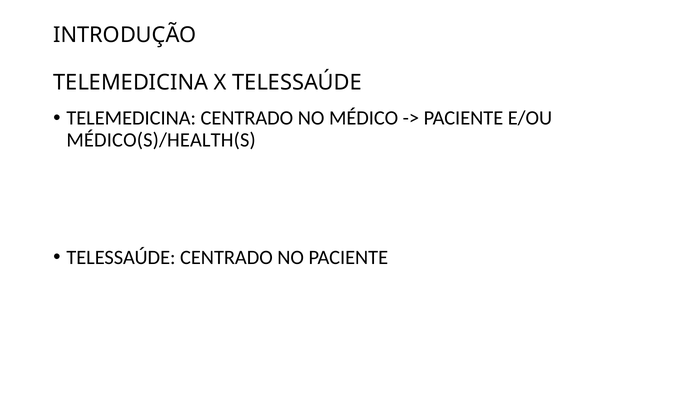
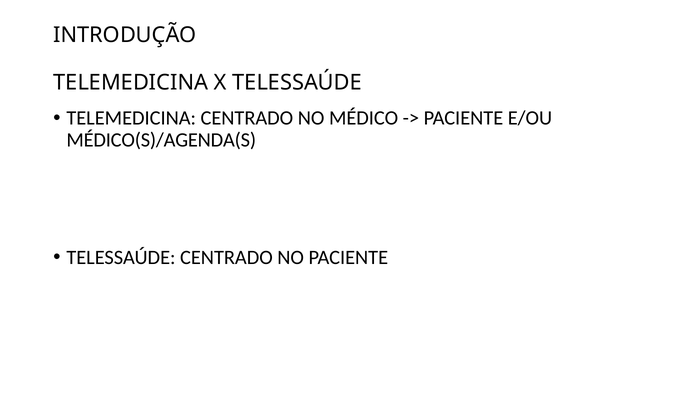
MÉDICO(S)/HEALTH(S: MÉDICO(S)/HEALTH(S -> MÉDICO(S)/AGENDA(S
